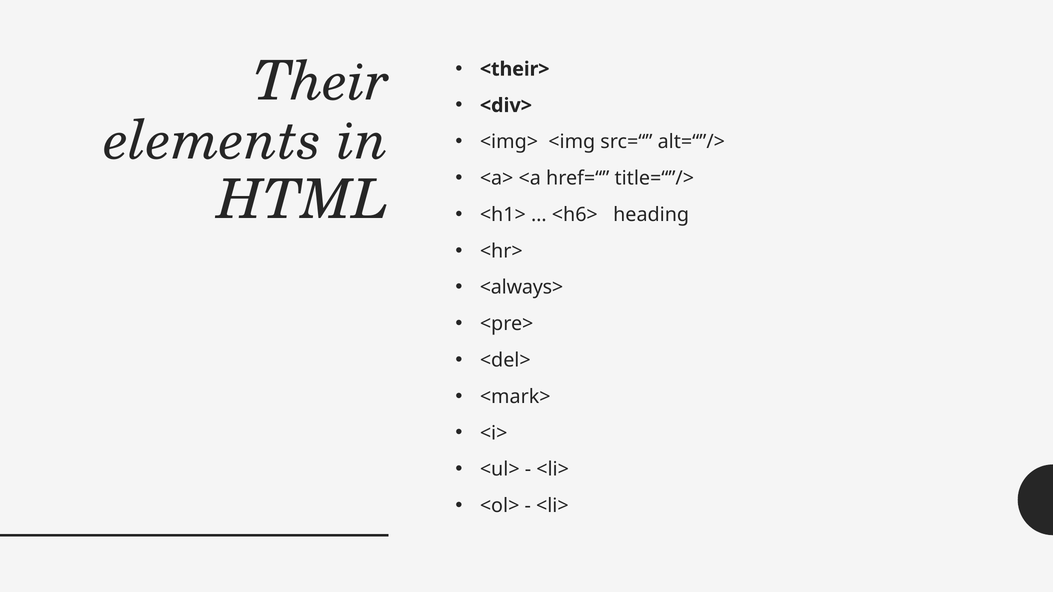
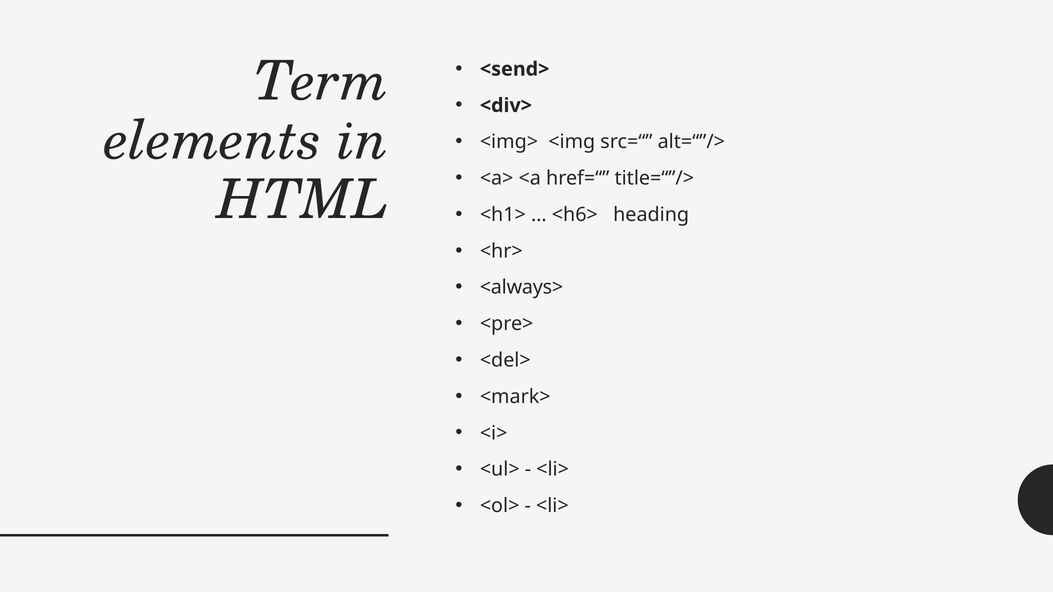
<their>: <their> -> <send>
Their: Their -> Term
